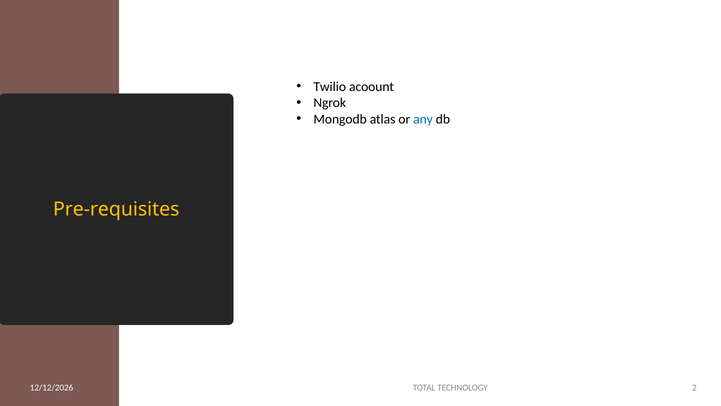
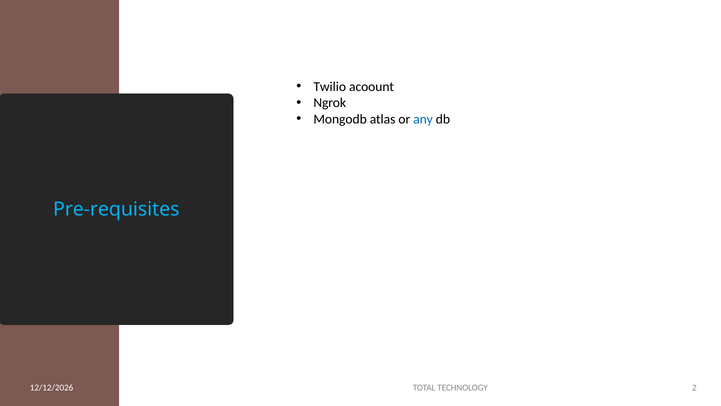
Pre-requisites colour: yellow -> light blue
